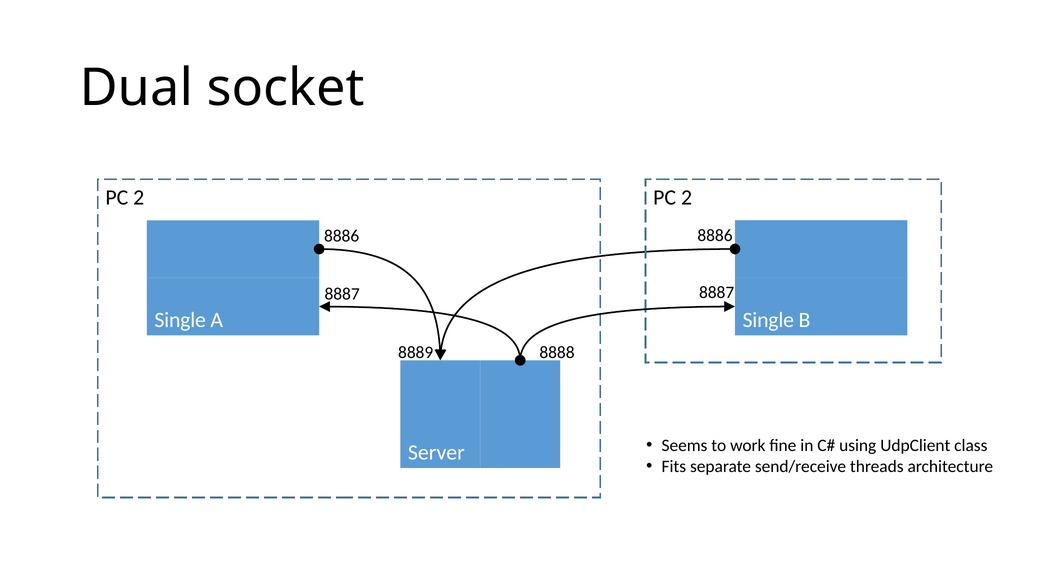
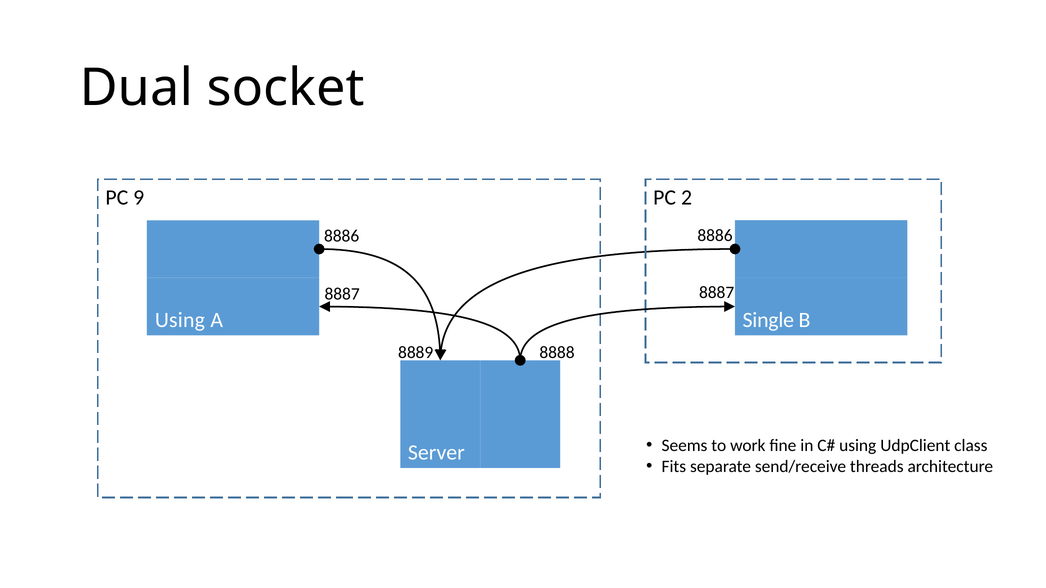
2 at (139, 198): 2 -> 9
Single at (180, 320): Single -> Using
